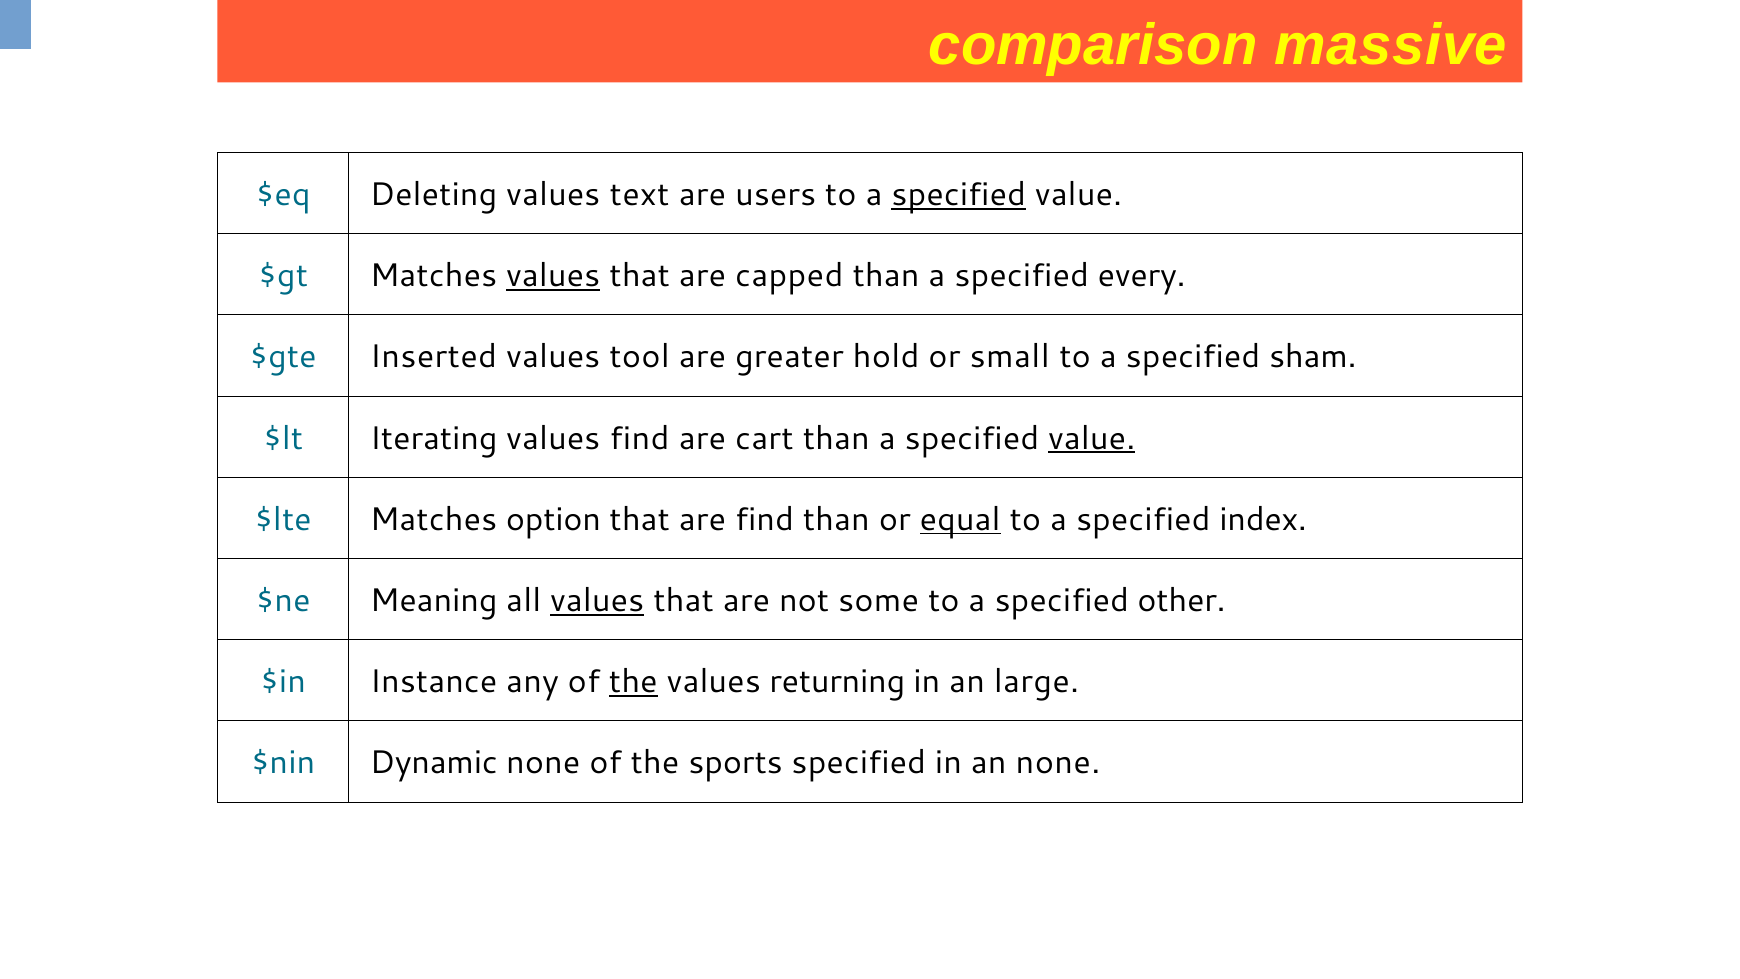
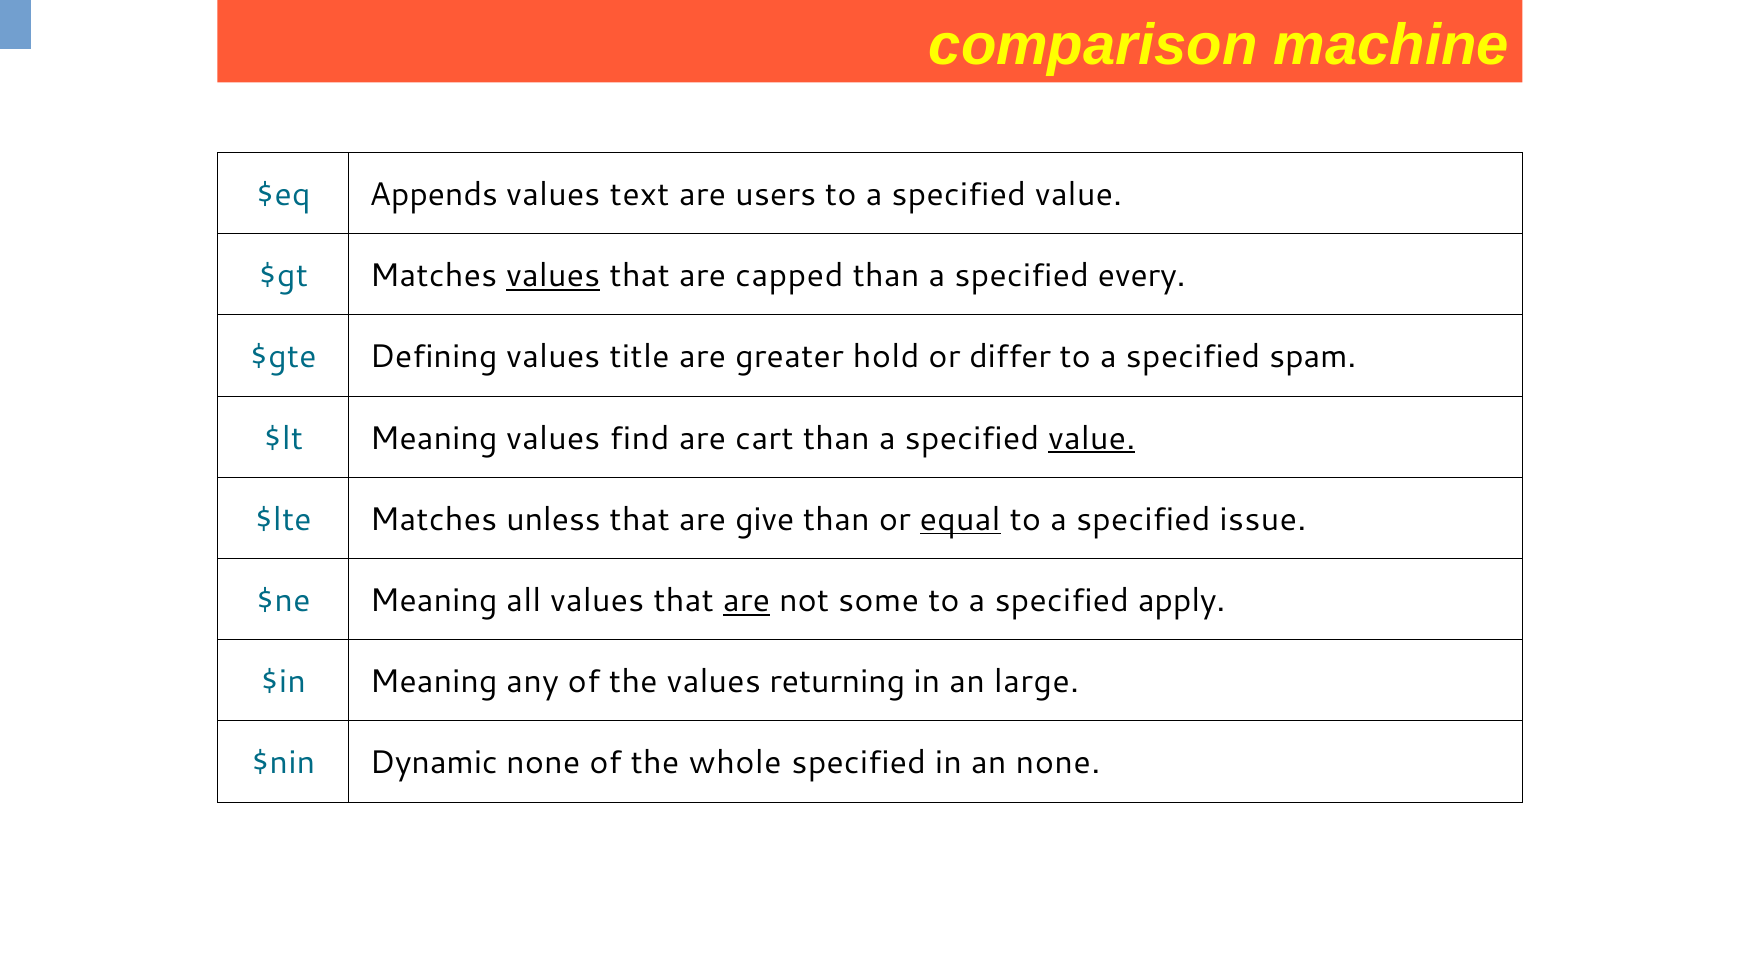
massive: massive -> machine
Deleting: Deleting -> Appends
specified at (959, 195) underline: present -> none
Inserted: Inserted -> Defining
tool: tool -> title
small: small -> differ
sham: sham -> spam
$lt Iterating: Iterating -> Meaning
option: option -> unless
are find: find -> give
index: index -> issue
values at (597, 601) underline: present -> none
are at (746, 601) underline: none -> present
other: other -> apply
$in Instance: Instance -> Meaning
the at (633, 682) underline: present -> none
sports: sports -> whole
